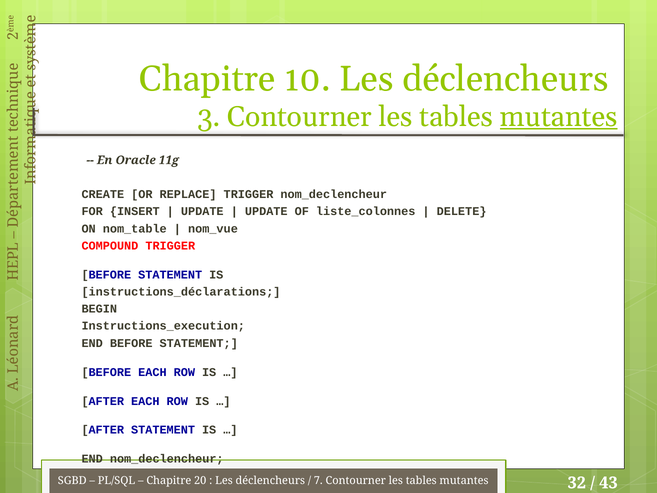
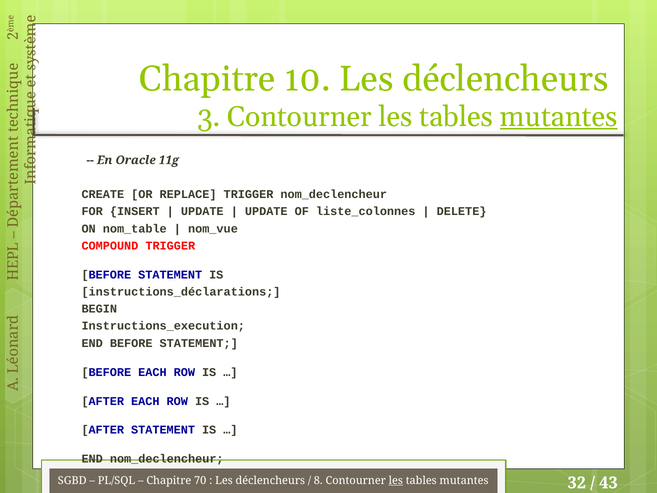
20: 20 -> 70
7: 7 -> 8
les at (396, 480) underline: none -> present
